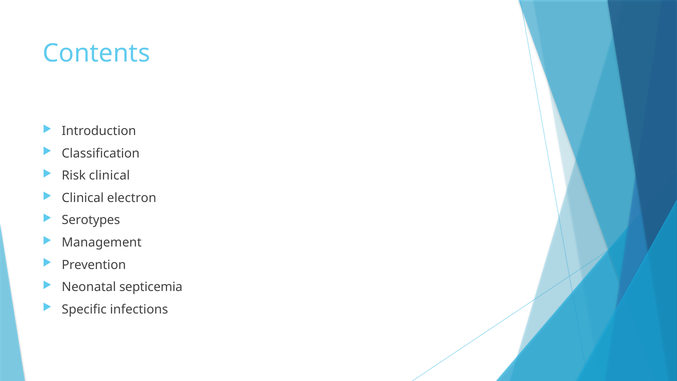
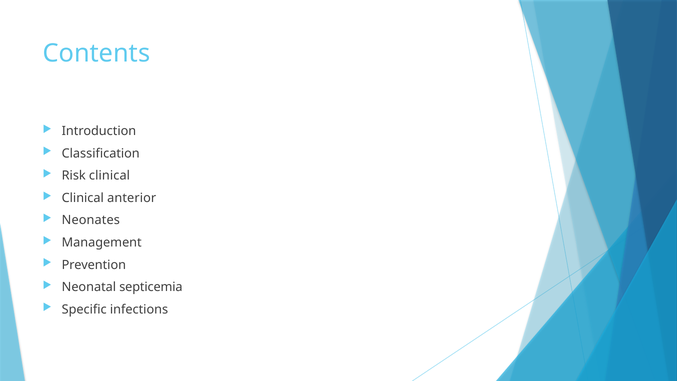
electron: electron -> anterior
Serotypes: Serotypes -> Neonates
